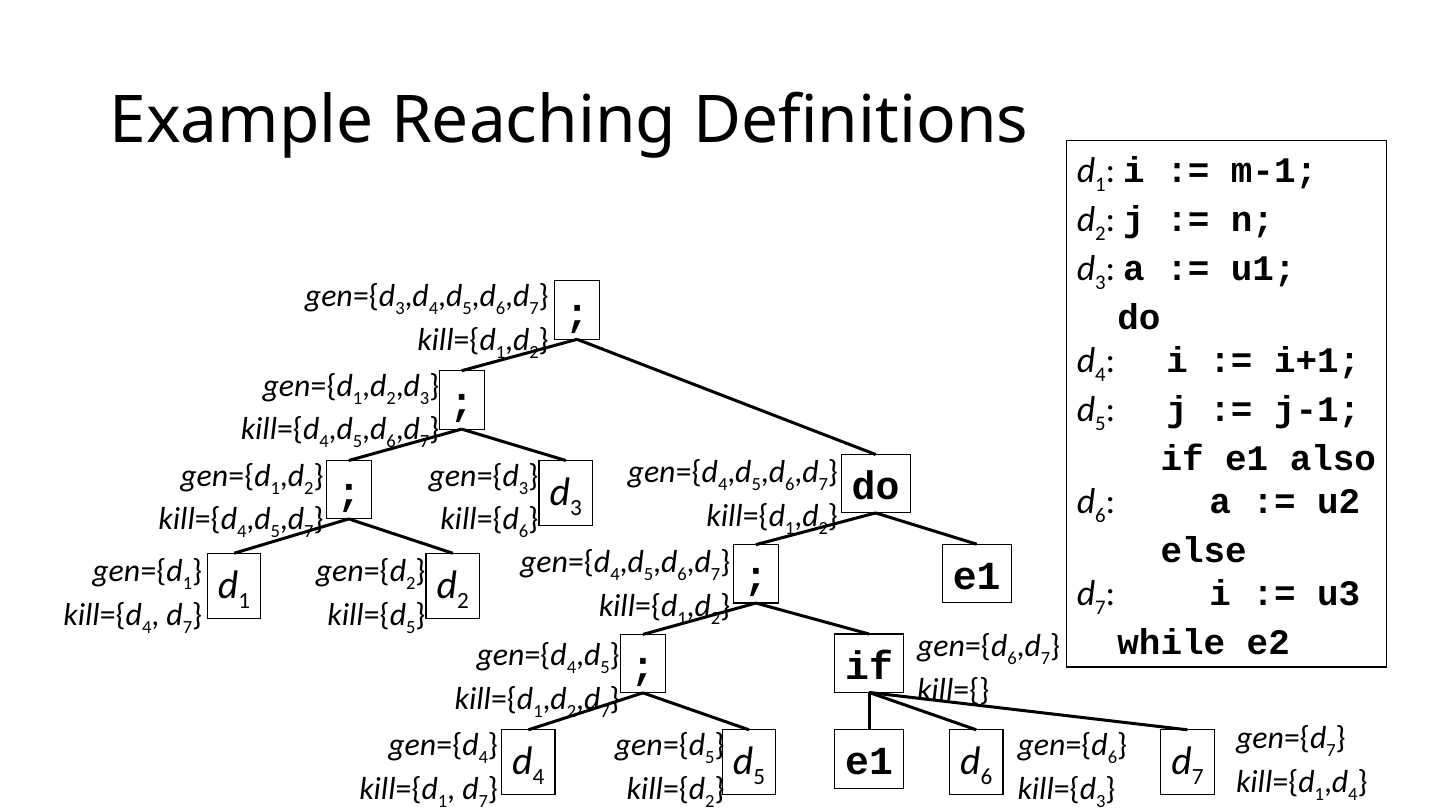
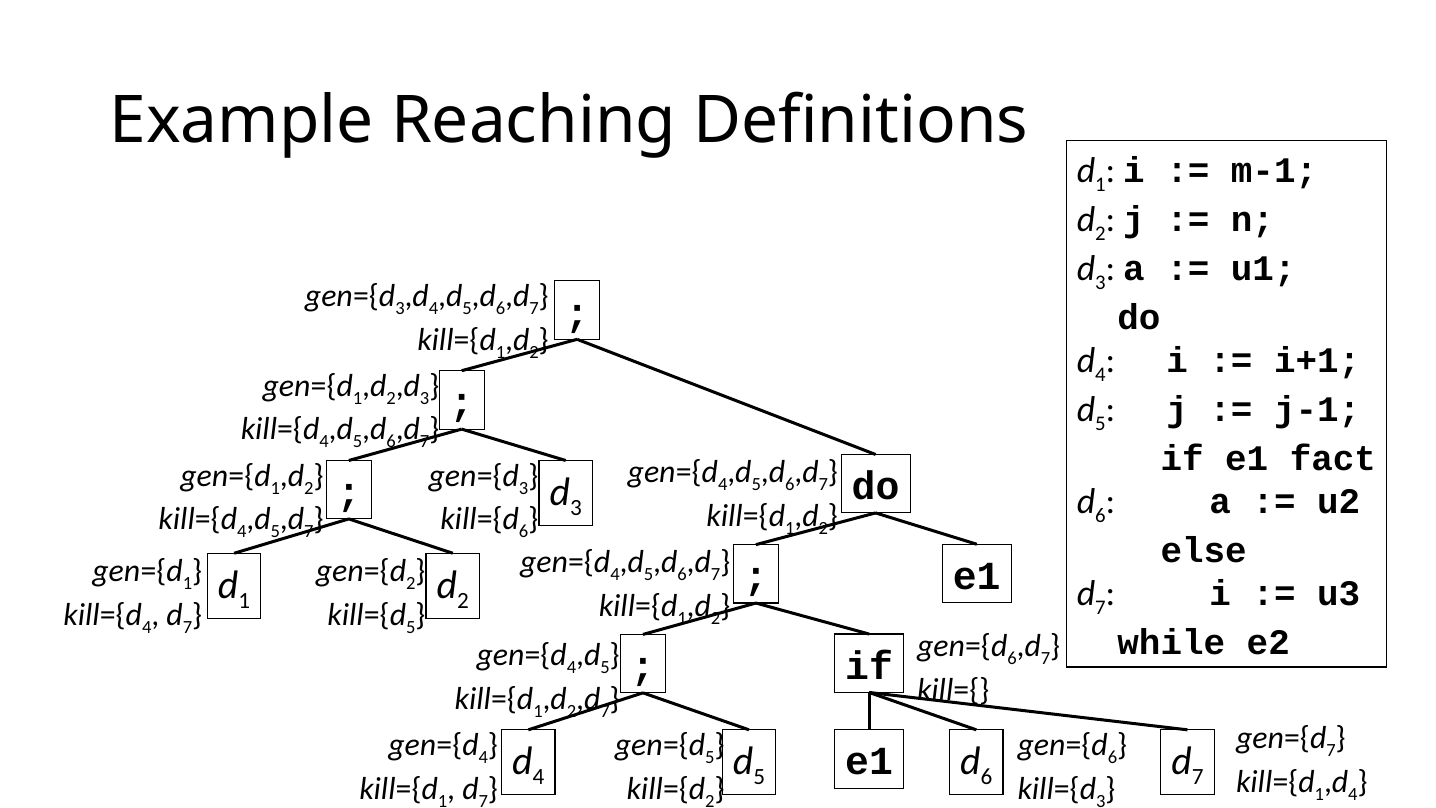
also: also -> fact
